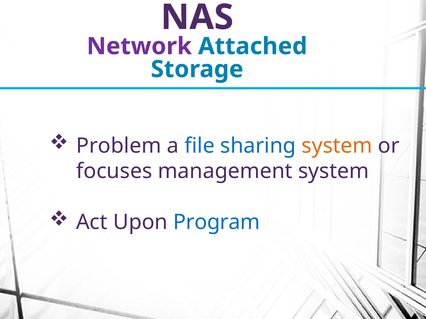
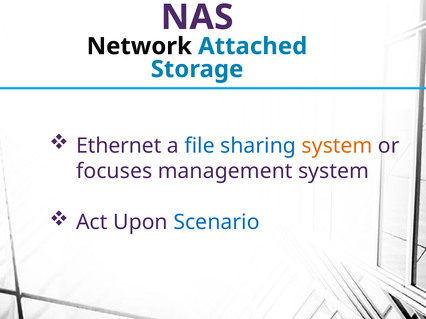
Network colour: purple -> black
Problem: Problem -> Ethernet
Program: Program -> Scenario
